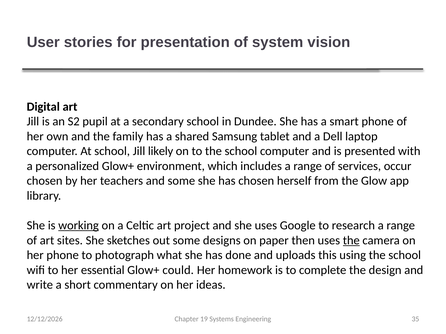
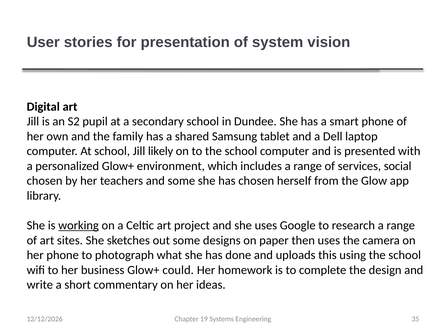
occur: occur -> social
the at (351, 241) underline: present -> none
essential: essential -> business
